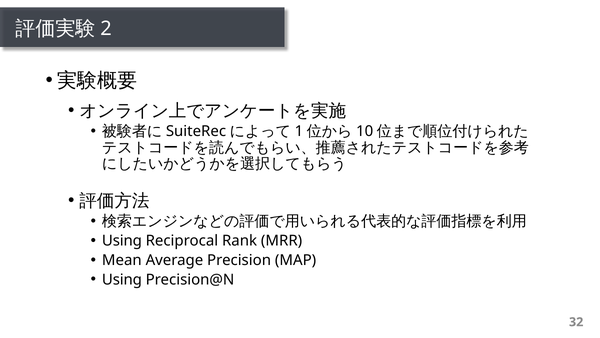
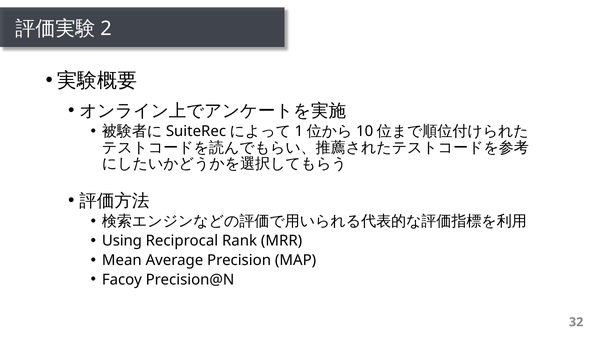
Using at (122, 279): Using -> Facoy
